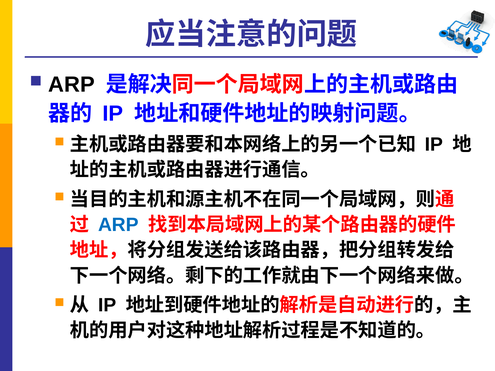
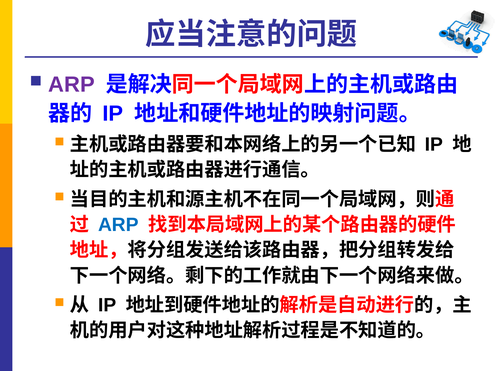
ARP at (71, 85) colour: black -> purple
